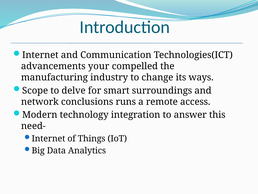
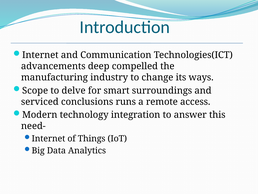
your: your -> deep
network: network -> serviced
